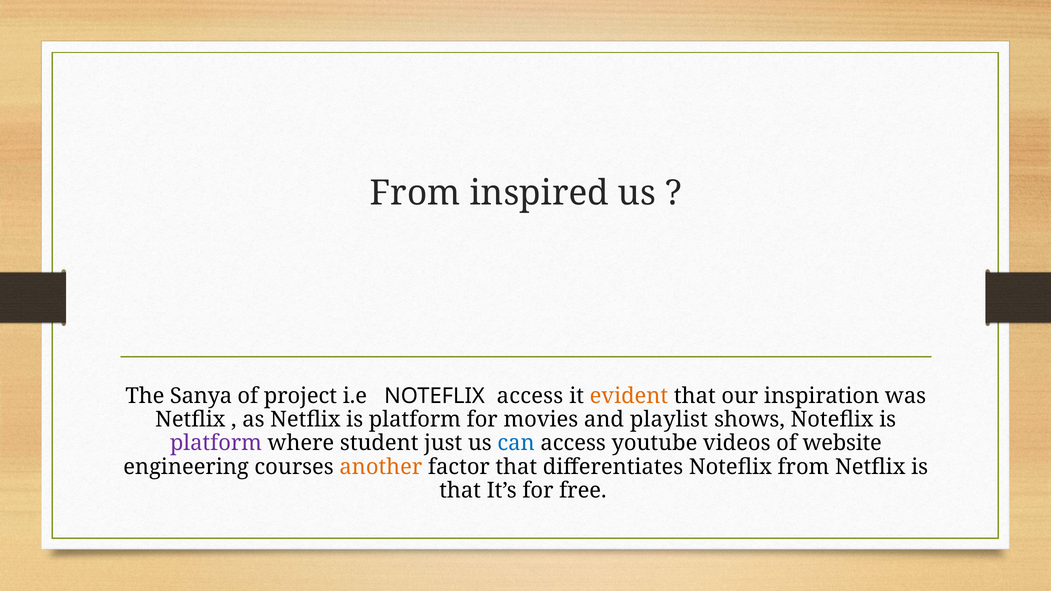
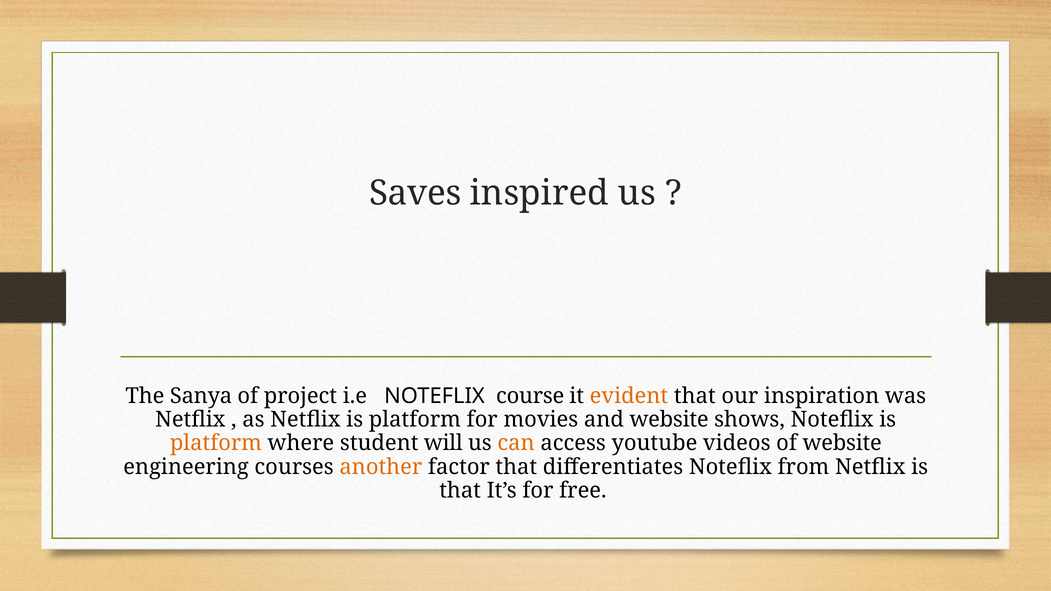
From at (415, 193): From -> Saves
NOTEFLIX access: access -> course
and playlist: playlist -> website
platform at (216, 443) colour: purple -> orange
just: just -> will
can colour: blue -> orange
